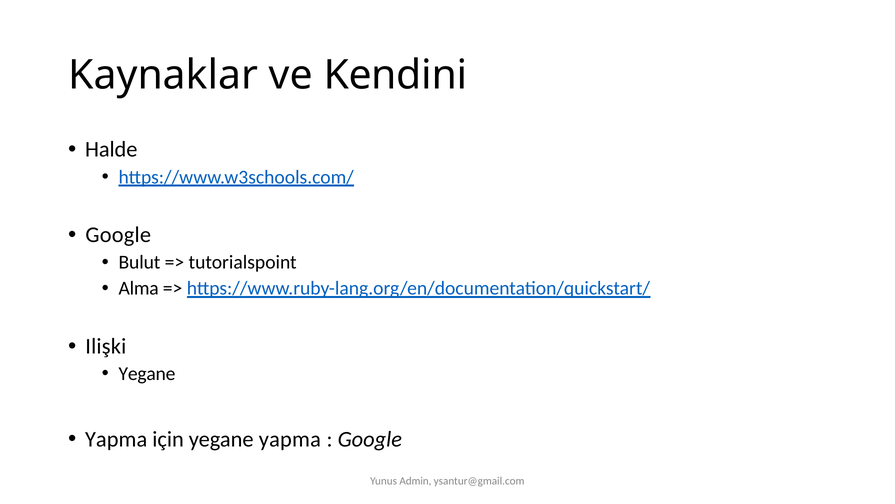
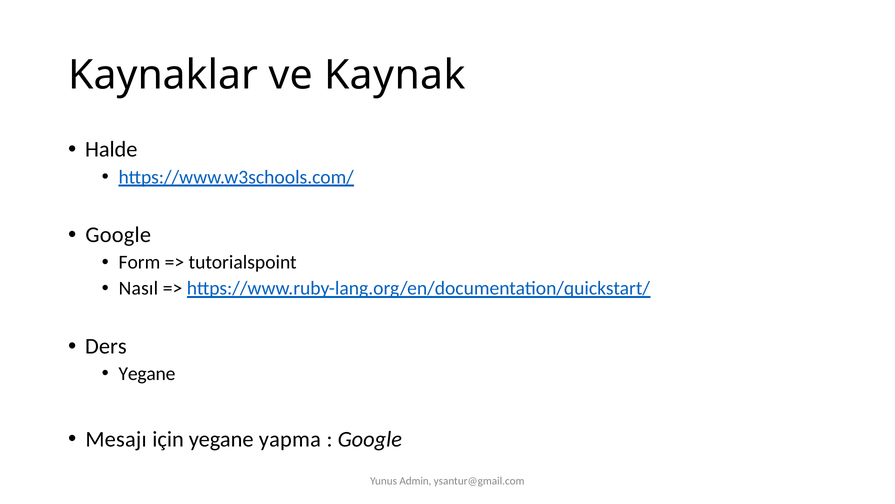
Kendini: Kendini -> Kaynak
Bulut: Bulut -> Form
Alma: Alma -> Nasıl
Ilişki: Ilişki -> Ders
Yapma at (116, 439): Yapma -> Mesajı
